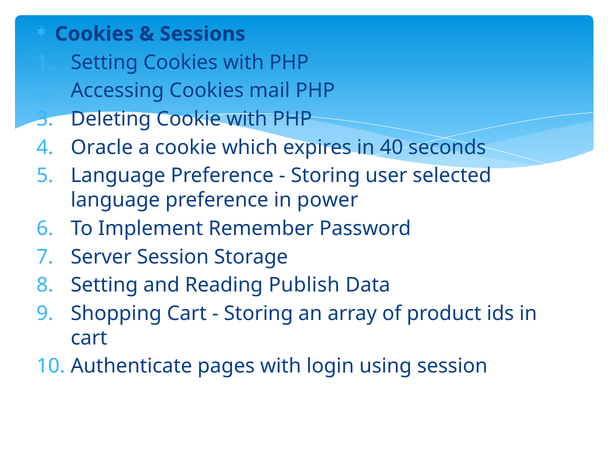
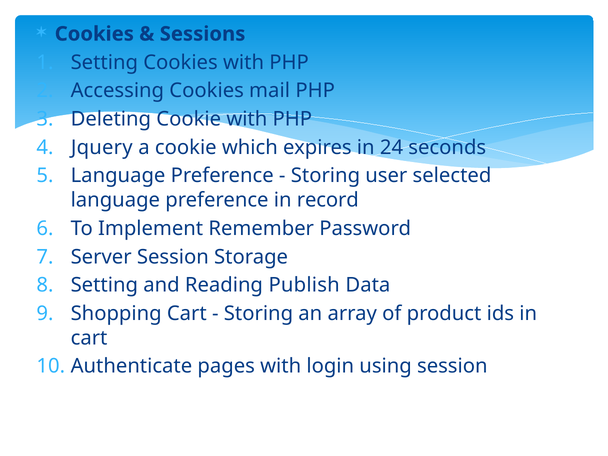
Oracle: Oracle -> Jquery
40: 40 -> 24
power: power -> record
